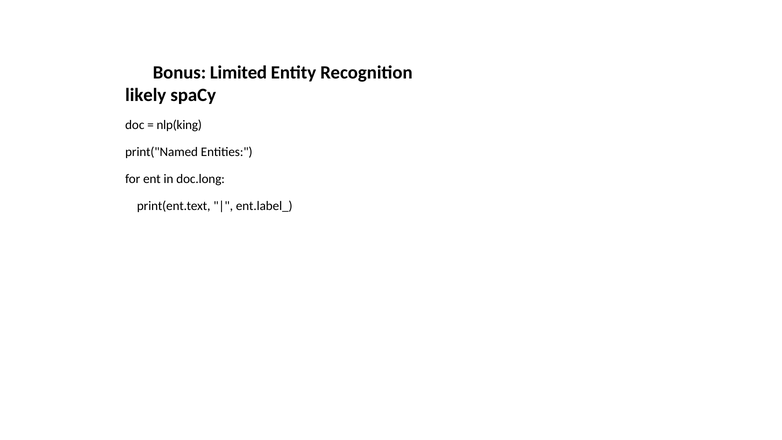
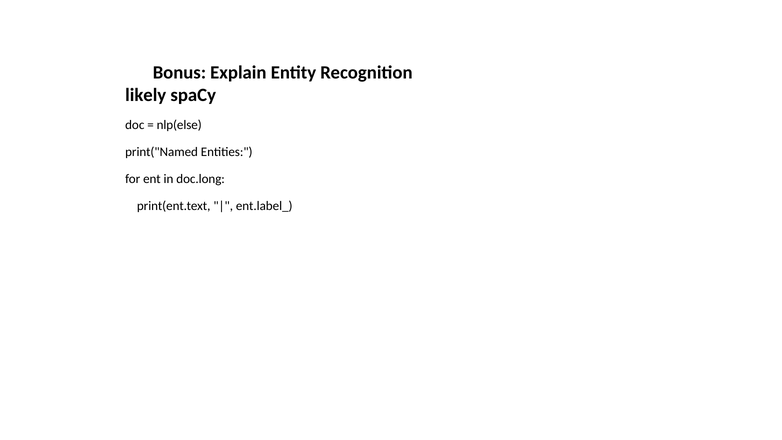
Limited: Limited -> Explain
nlp(king: nlp(king -> nlp(else
